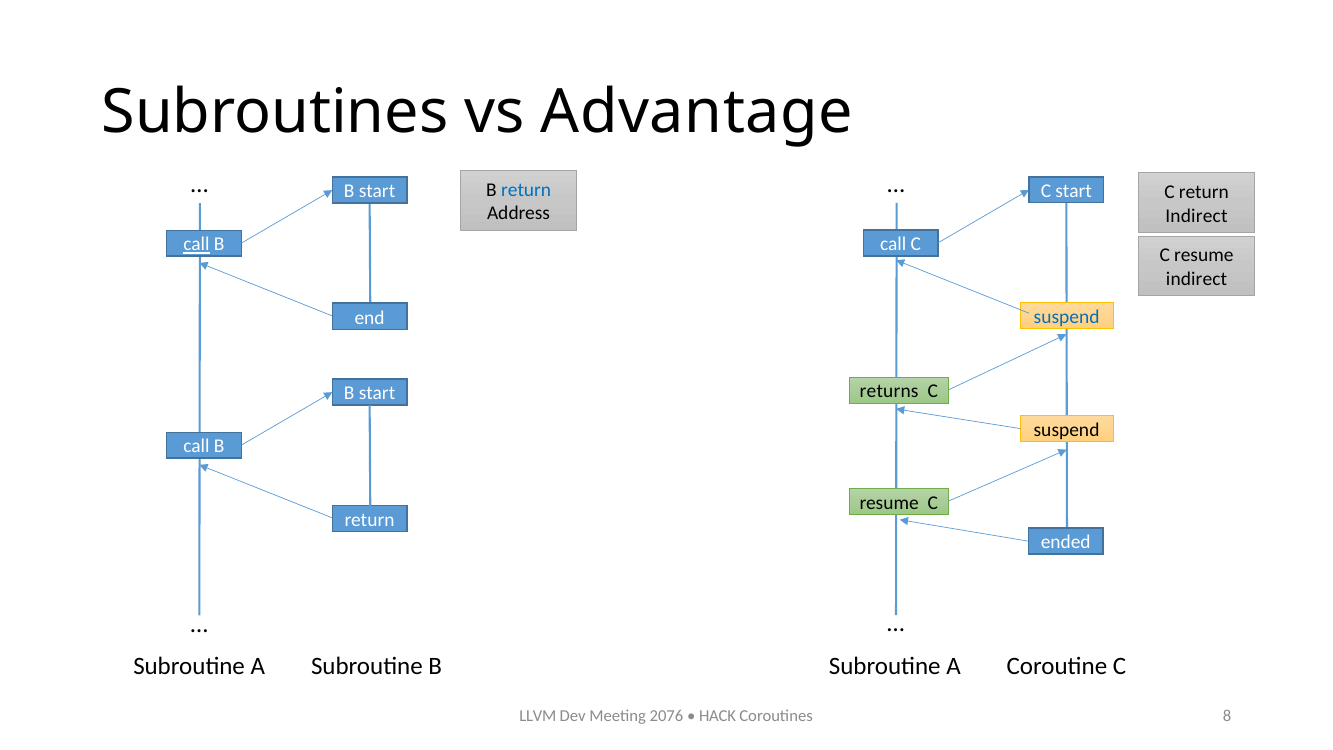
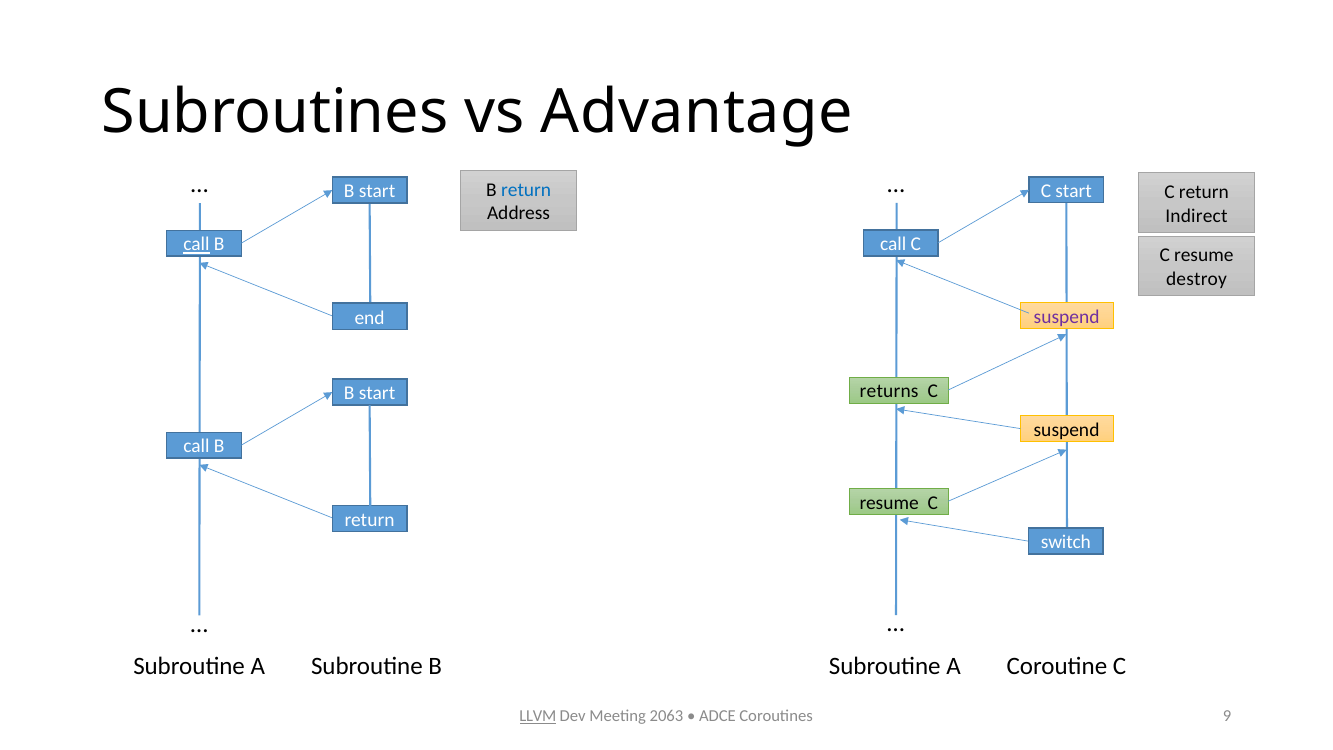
indirect at (1197, 279): indirect -> destroy
suspend at (1067, 317) colour: blue -> purple
ended: ended -> switch
LLVM underline: none -> present
2076: 2076 -> 2063
HACK: HACK -> ADCE
8: 8 -> 9
